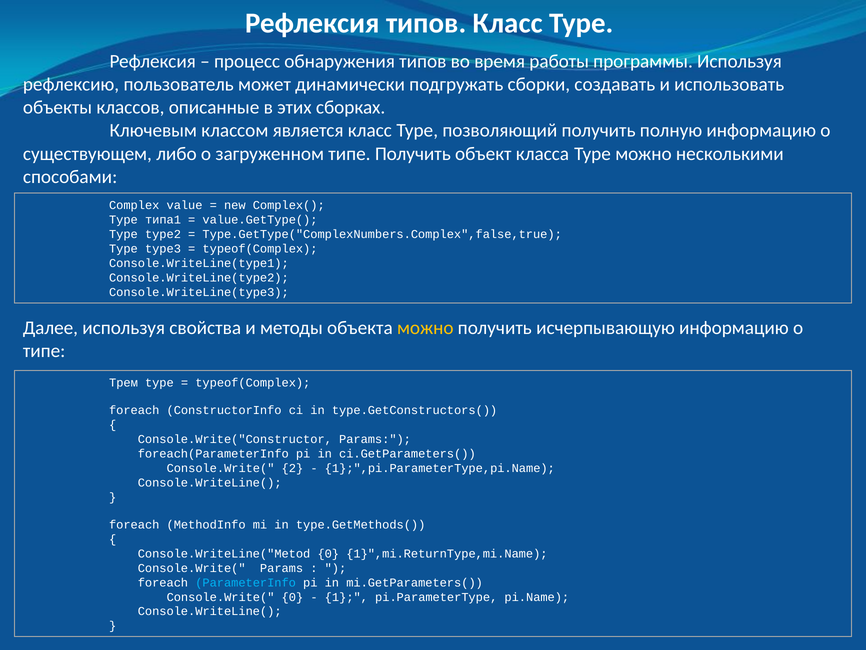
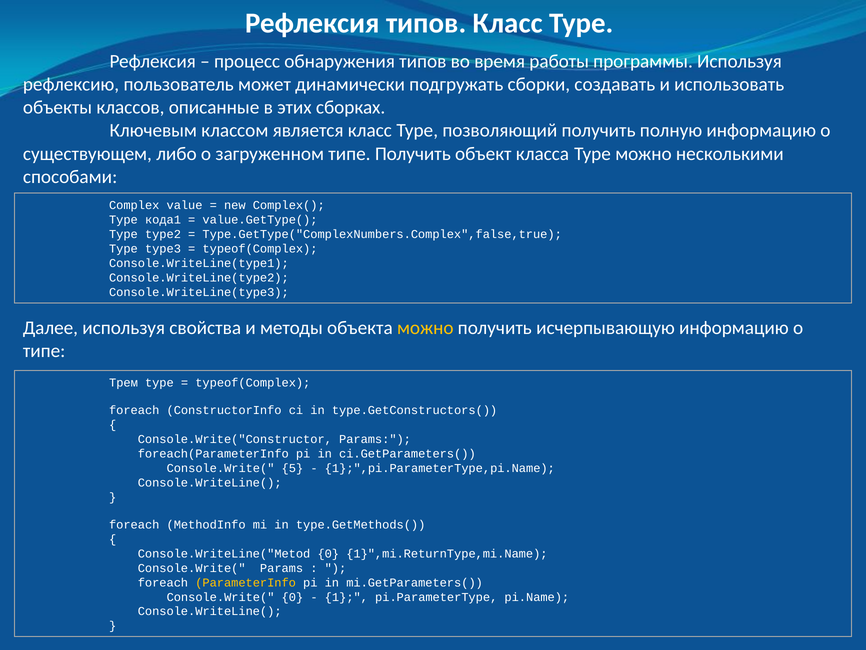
типа1: типа1 -> кода1
2: 2 -> 5
ParameterInfo colour: light blue -> yellow
